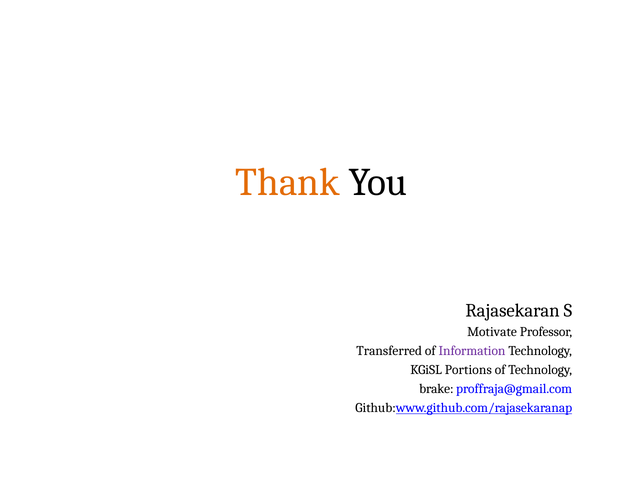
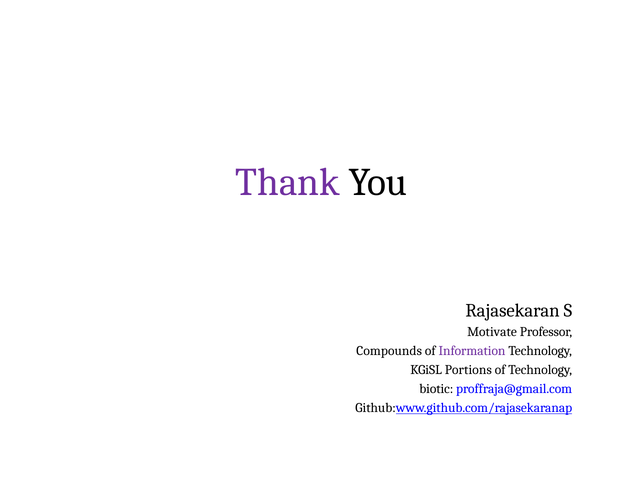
Thank colour: orange -> purple
Transferred: Transferred -> Compounds
brake: brake -> biotic
